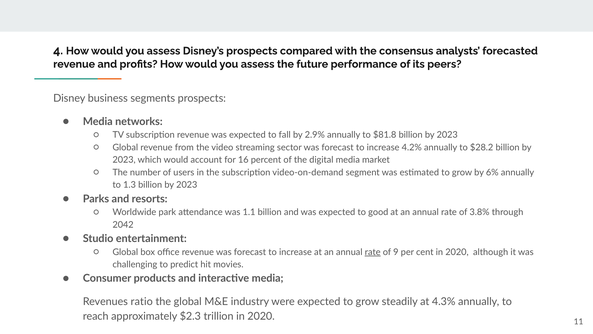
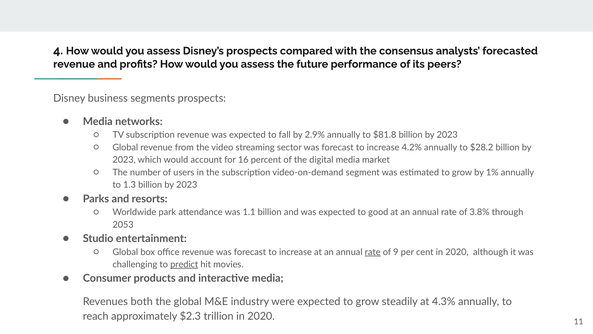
6%: 6% -> 1%
2042: 2042 -> 2053
predict underline: none -> present
ratio: ratio -> both
